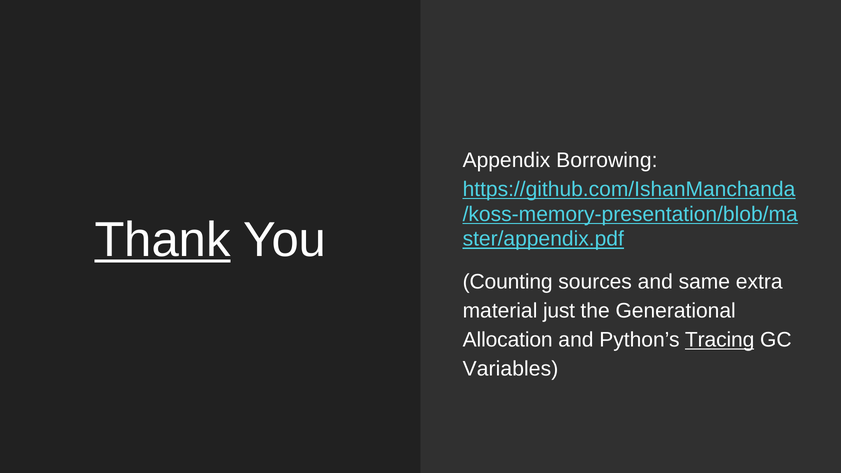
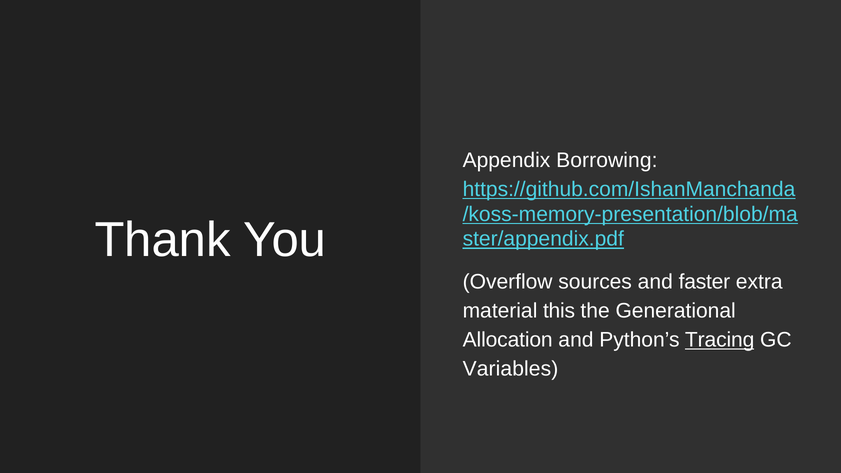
Thank underline: present -> none
Counting: Counting -> Overflow
same: same -> faster
just: just -> this
